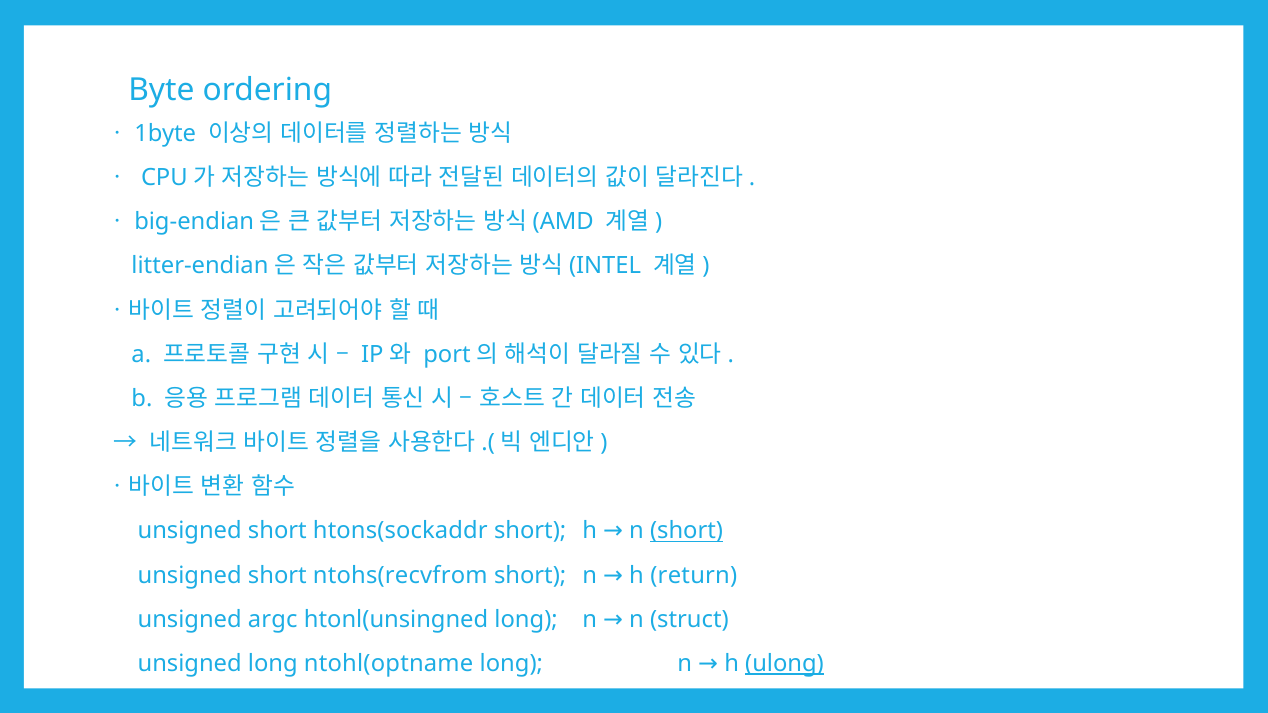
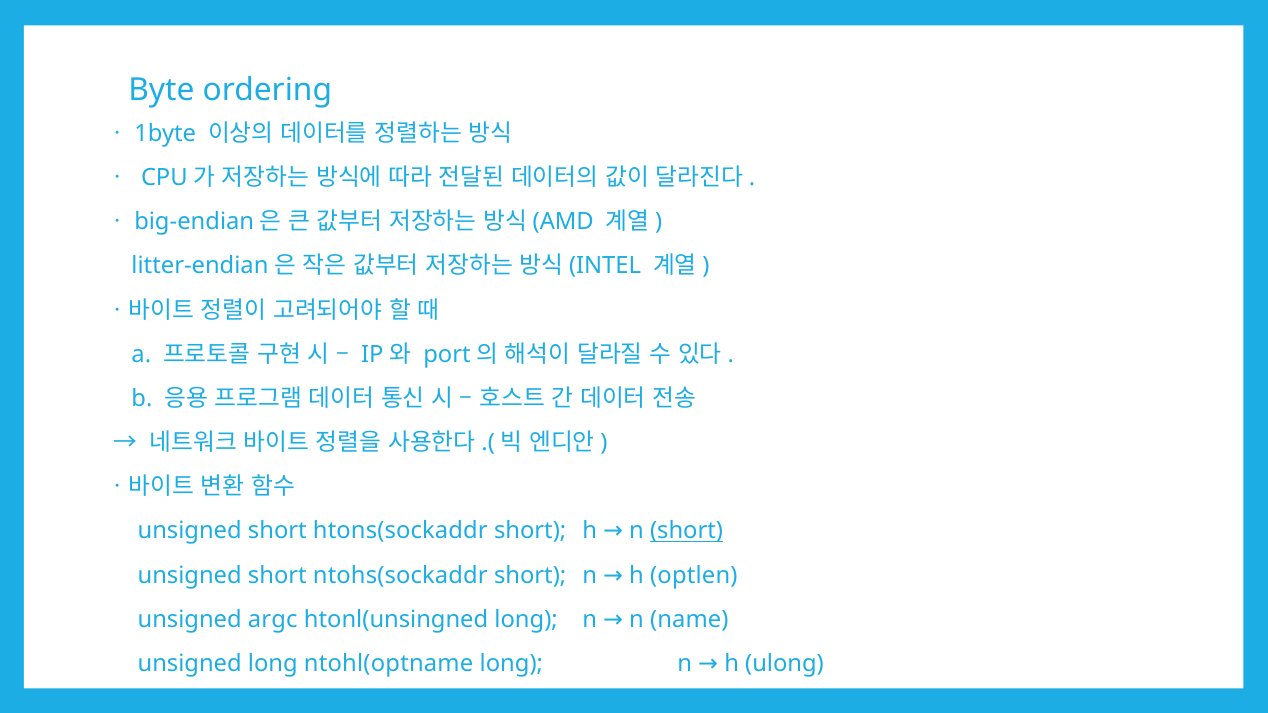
ntohs(recvfrom: ntohs(recvfrom -> ntohs(sockaddr
return: return -> optlen
struct: struct -> name
ulong underline: present -> none
